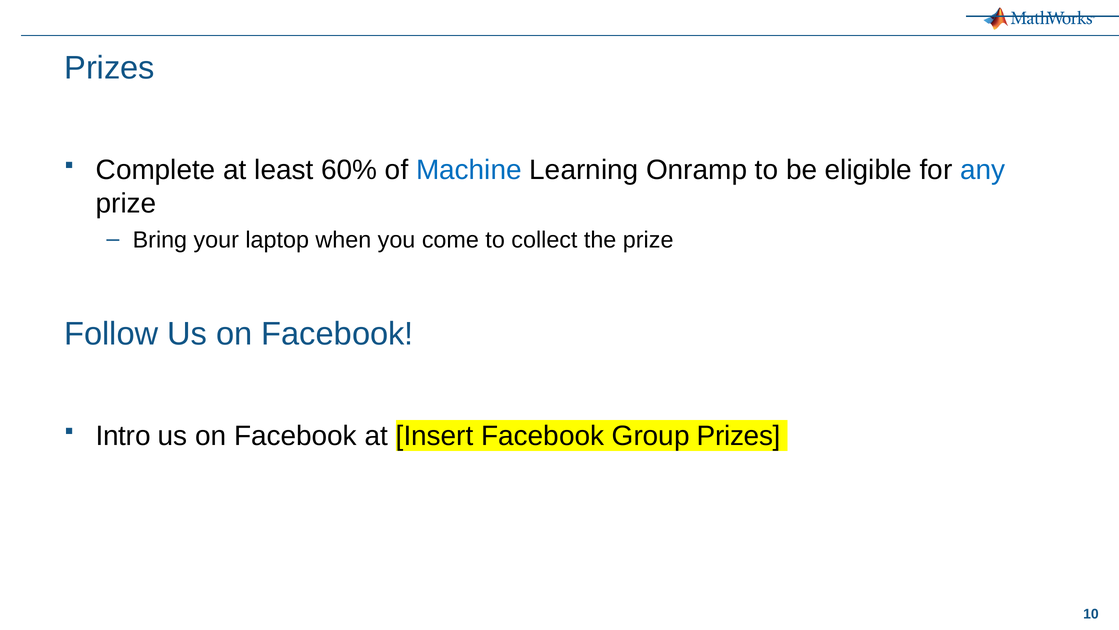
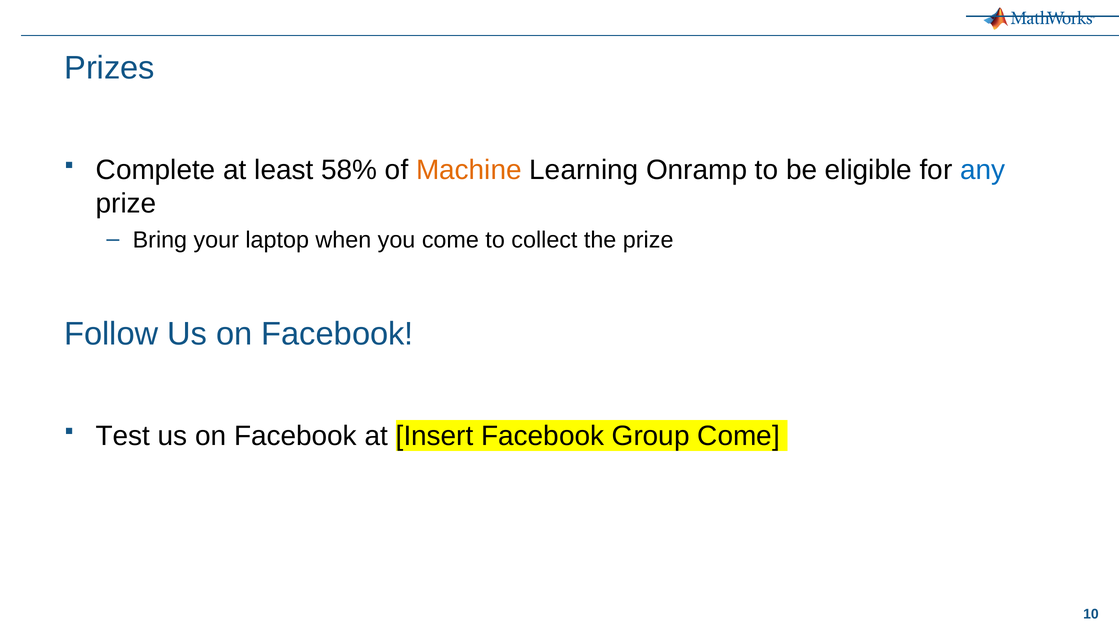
60%: 60% -> 58%
Machine colour: blue -> orange
Intro: Intro -> Test
Group Prizes: Prizes -> Come
